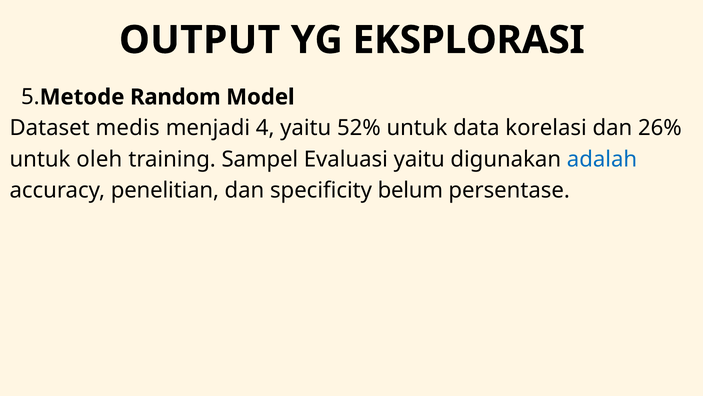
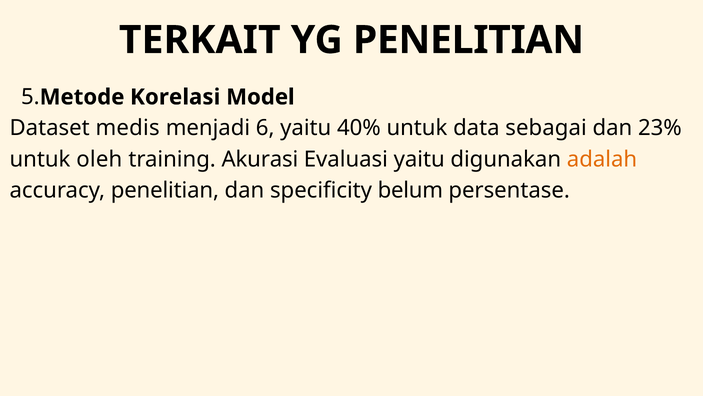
OUTPUT: OUTPUT -> TERKAIT
YG EKSPLORASI: EKSPLORASI -> PENELITIAN
Random: Random -> Korelasi
4: 4 -> 6
52%: 52% -> 40%
korelasi: korelasi -> sebagai
26%: 26% -> 23%
Sampel: Sampel -> Akurasi
adalah colour: blue -> orange
